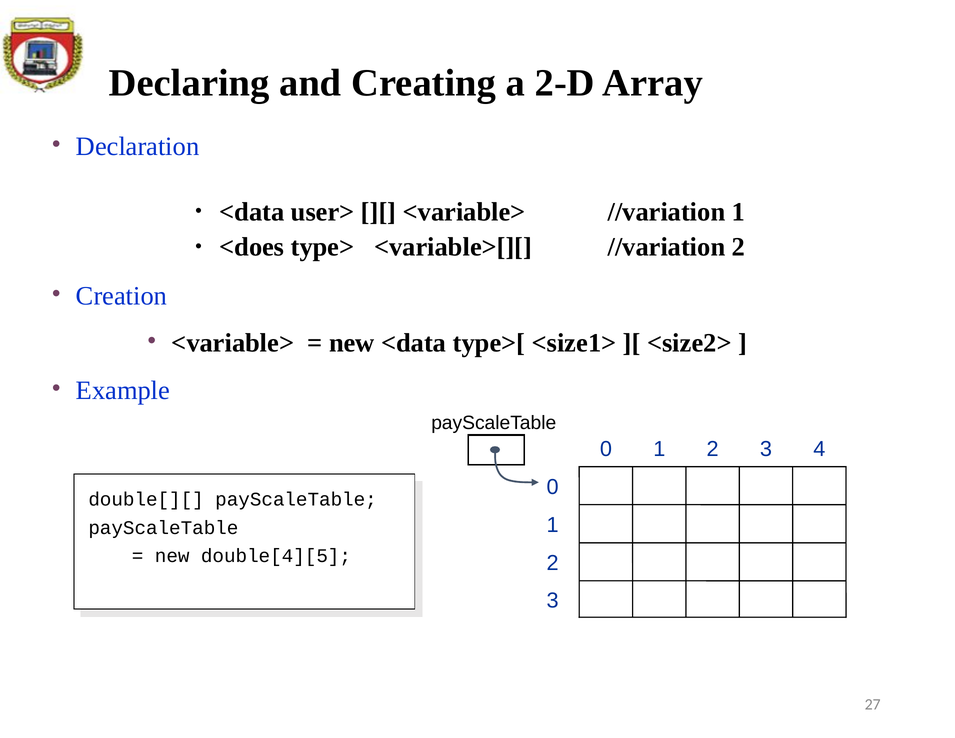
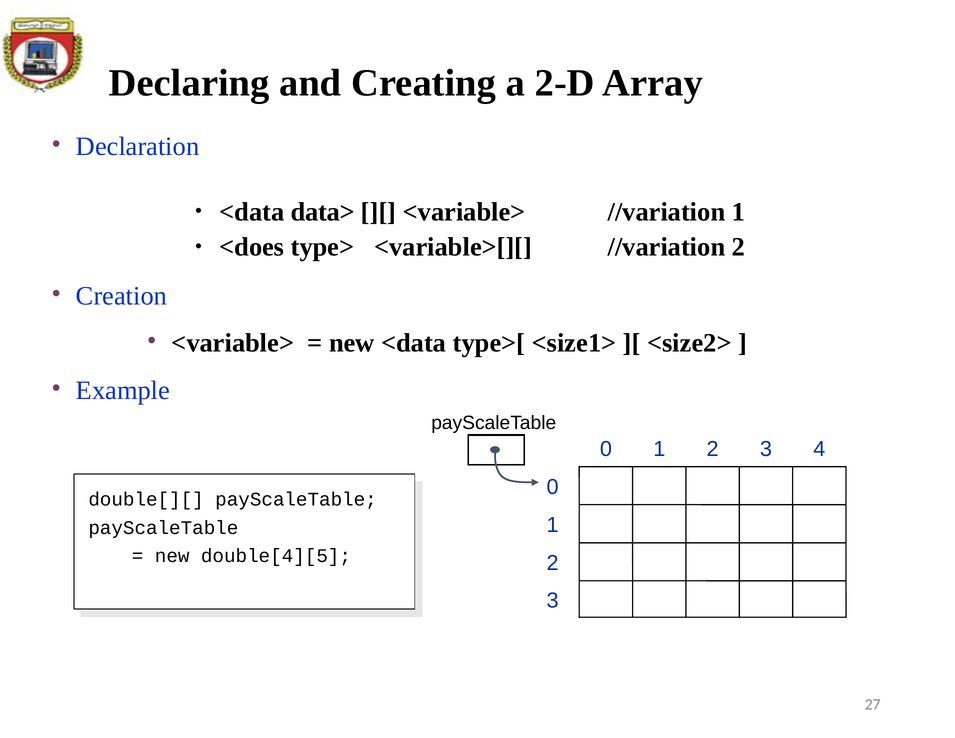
user>: user> -> data>
